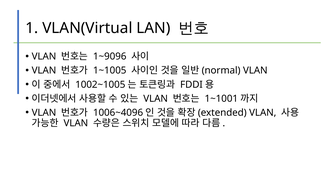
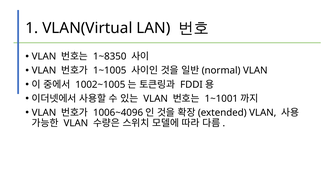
1~9096: 1~9096 -> 1~8350
